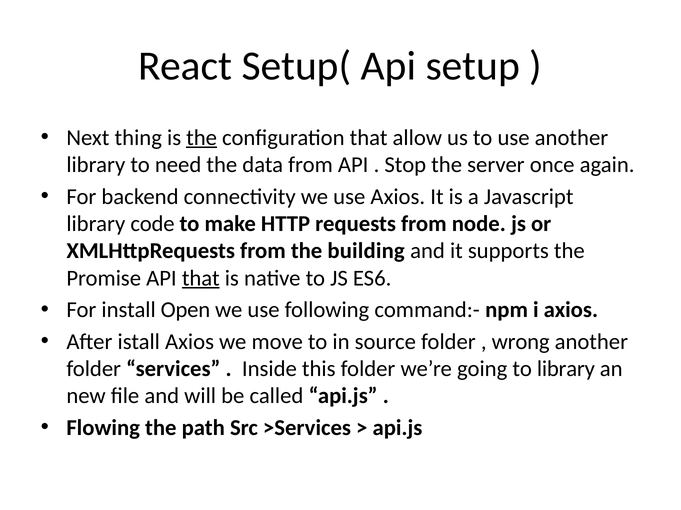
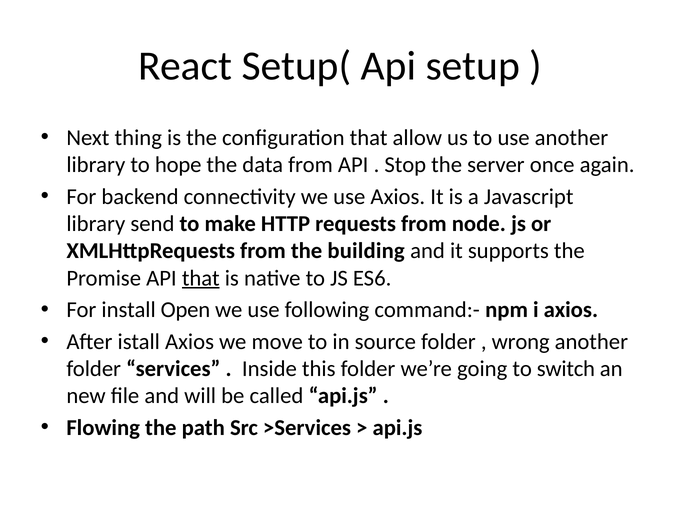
the at (202, 138) underline: present -> none
need: need -> hope
code: code -> send
to library: library -> switch
